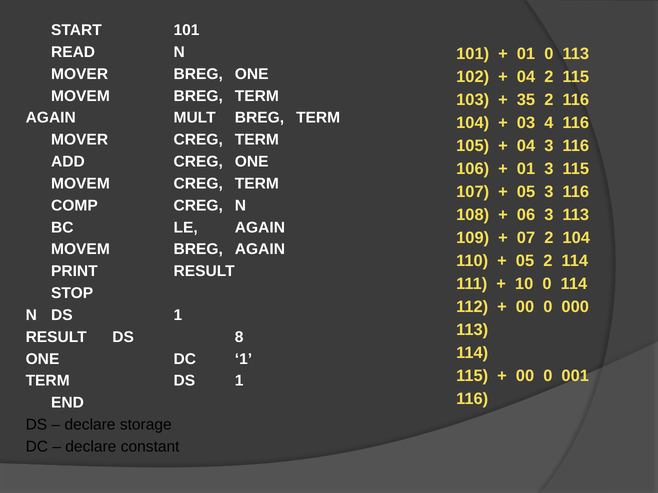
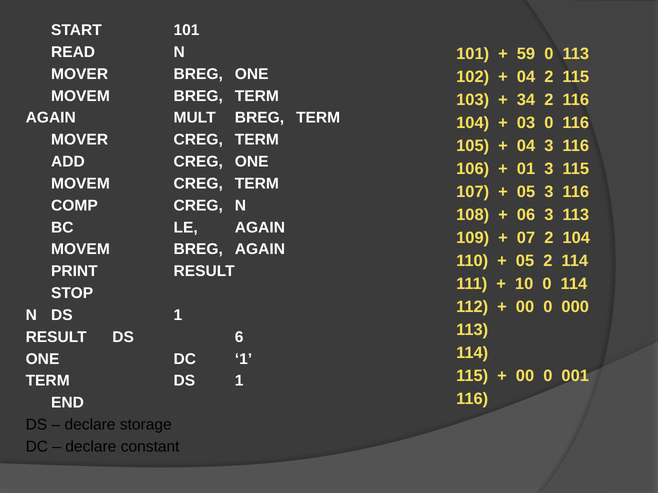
01 at (526, 54): 01 -> 59
35: 35 -> 34
03 4: 4 -> 0
8: 8 -> 6
